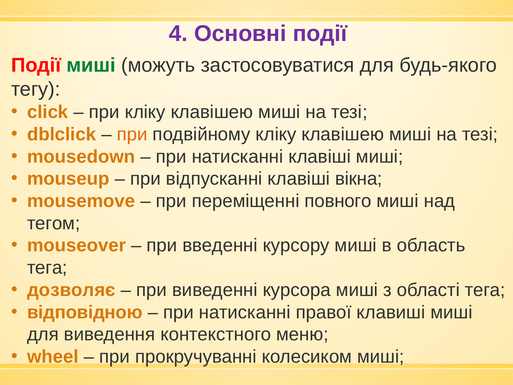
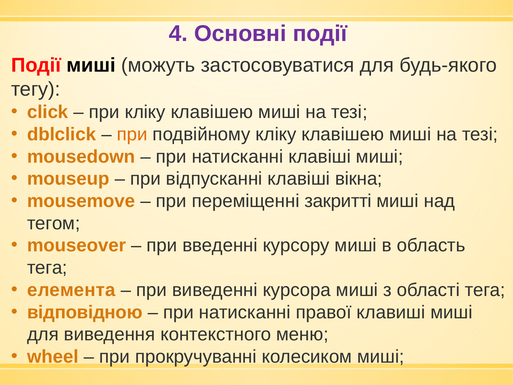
миші at (91, 65) colour: green -> black
повного: повного -> закритті
дозволяє: дозволяє -> елемента
